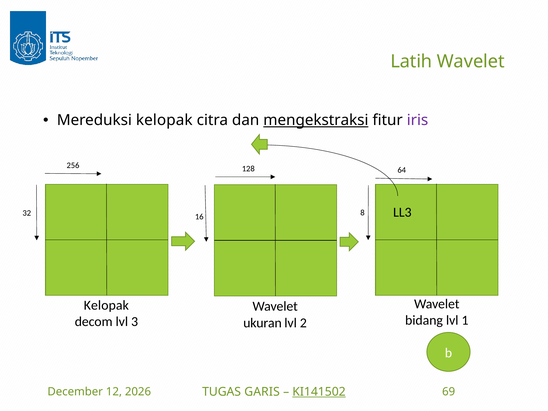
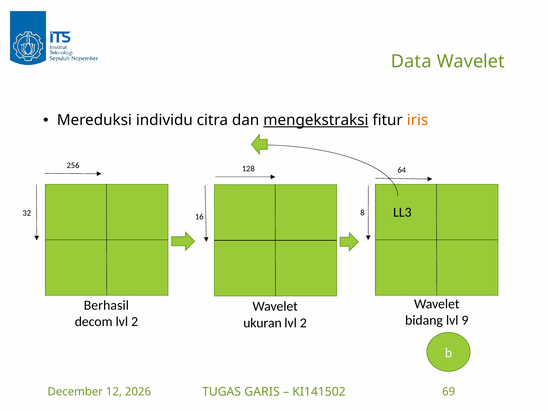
Latih: Latih -> Data
Mereduksi kelopak: kelopak -> individu
iris colour: purple -> orange
Kelopak at (106, 305): Kelopak -> Berhasil
1: 1 -> 9
decom lvl 3: 3 -> 2
KI141502 underline: present -> none
